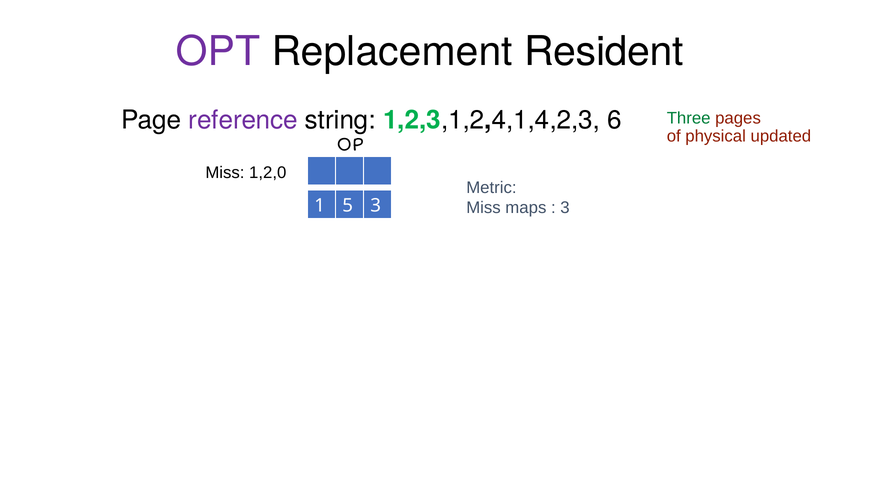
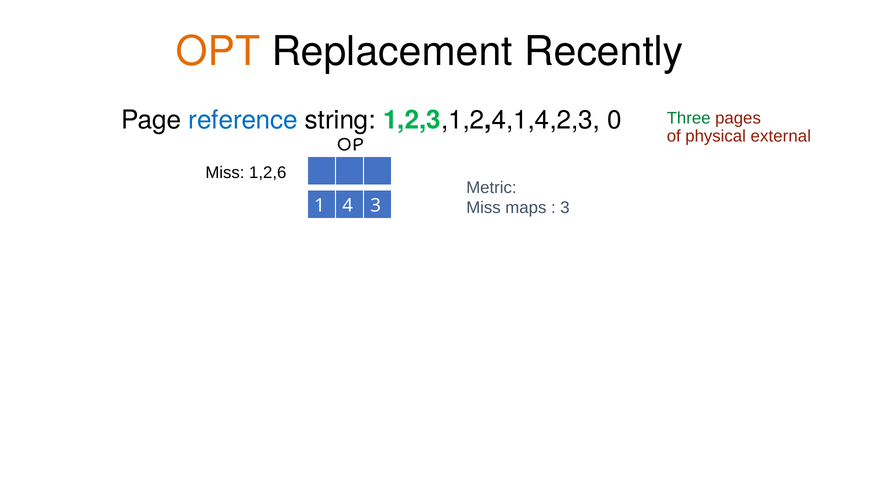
OPT colour: purple -> orange
Resident: Resident -> Recently
reference colour: purple -> blue
6: 6 -> 0
updated: updated -> external
1,2,0: 1,2,0 -> 1,2,6
5: 5 -> 4
